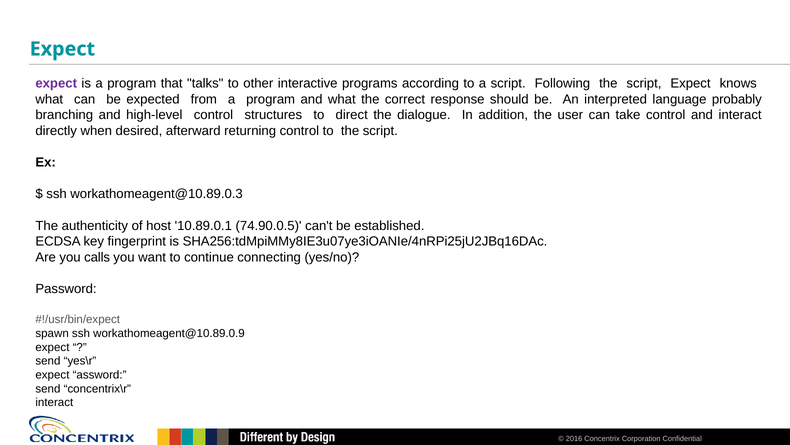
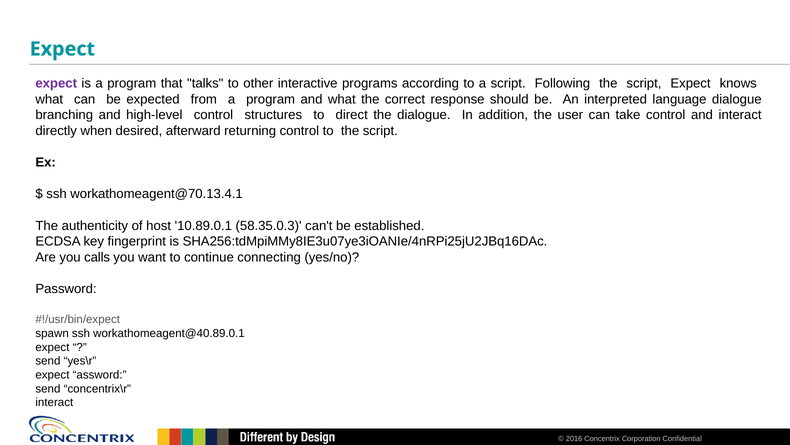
language probably: probably -> dialogue
workathomeagent@10.89.0.3: workathomeagent@10.89.0.3 -> workathomeagent@70.13.4.1
74.90.0.5: 74.90.0.5 -> 58.35.0.3
workathomeagent@10.89.0.9: workathomeagent@10.89.0.9 -> workathomeagent@40.89.0.1
